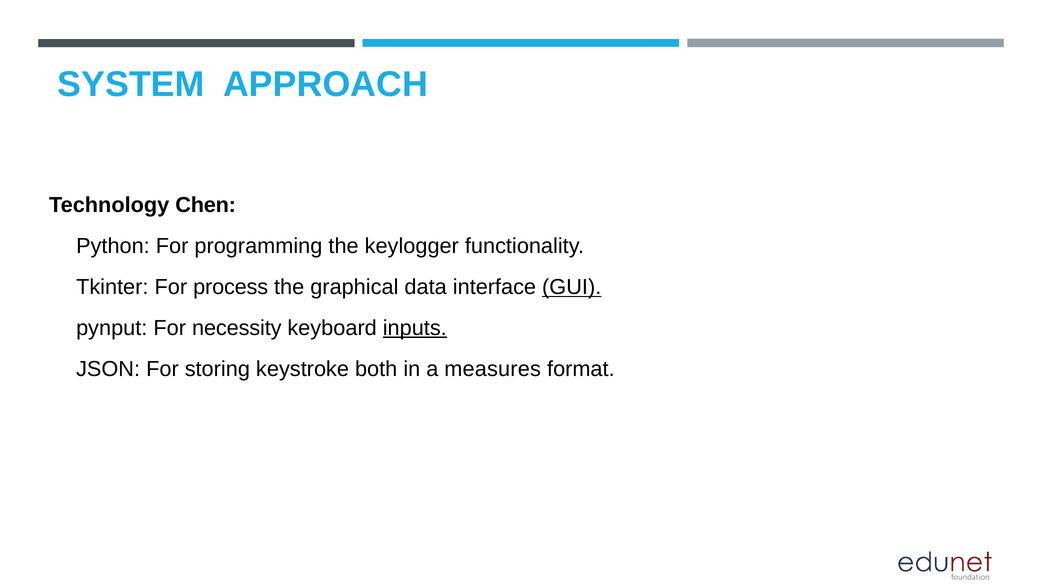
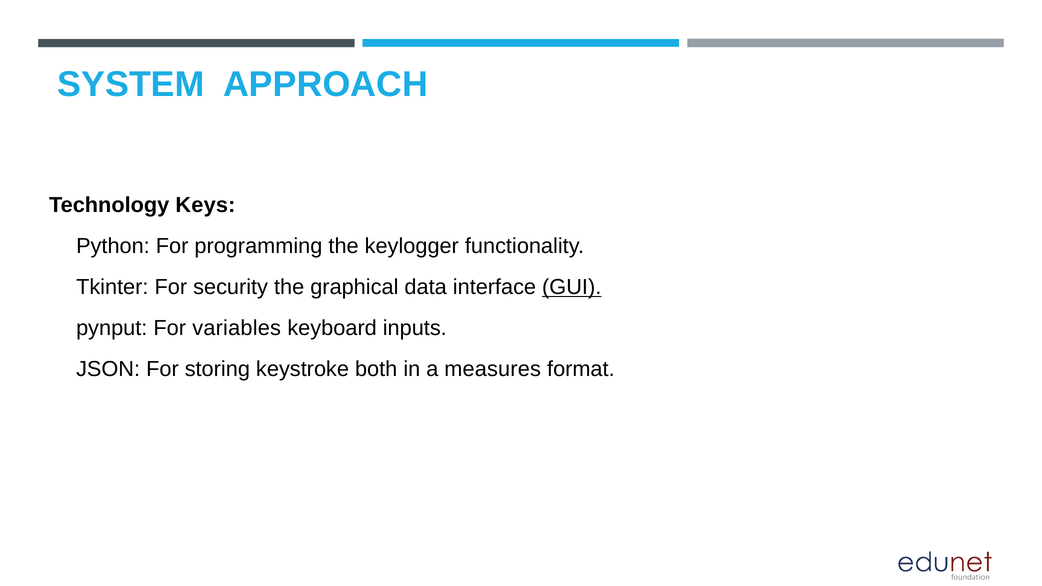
Chen: Chen -> Keys
process: process -> security
necessity: necessity -> variables
inputs underline: present -> none
